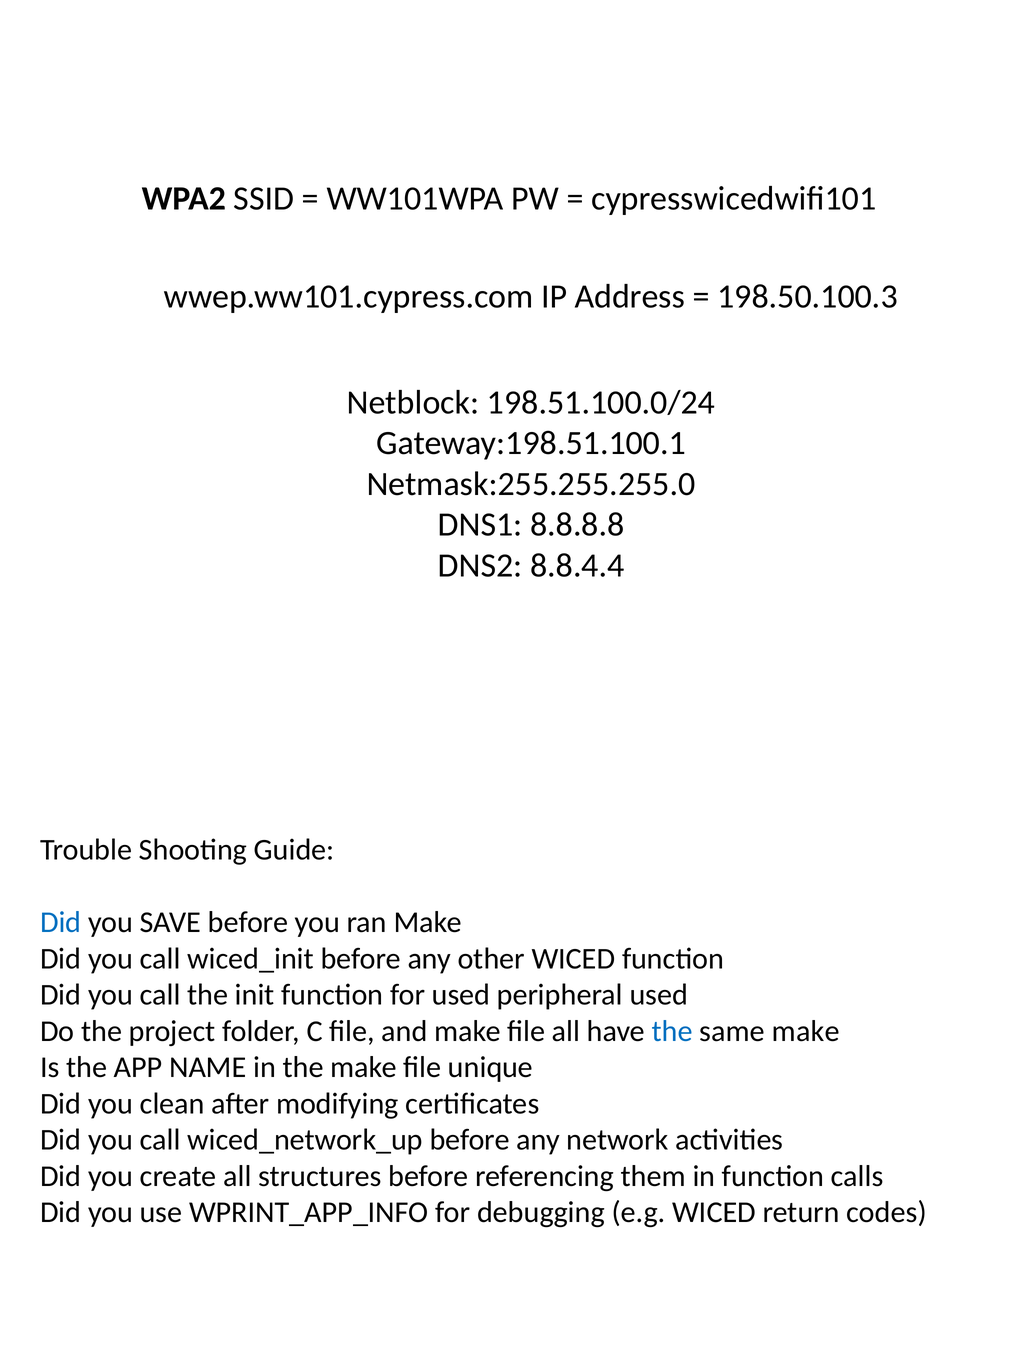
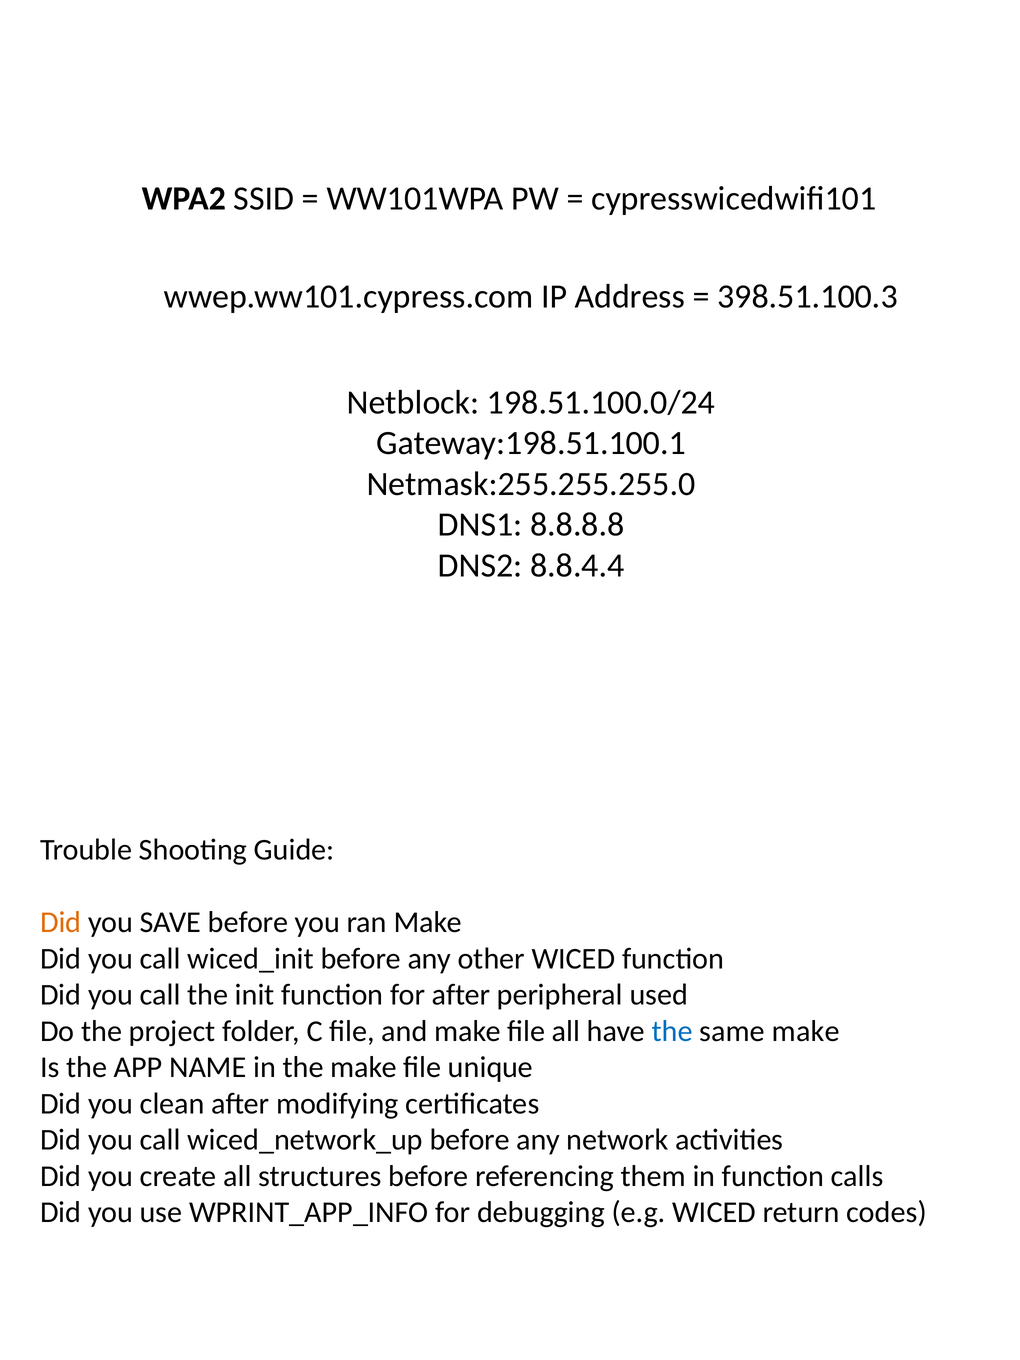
198.50.100.3: 198.50.100.3 -> 398.51.100.3
Did at (61, 922) colour: blue -> orange
for used: used -> after
